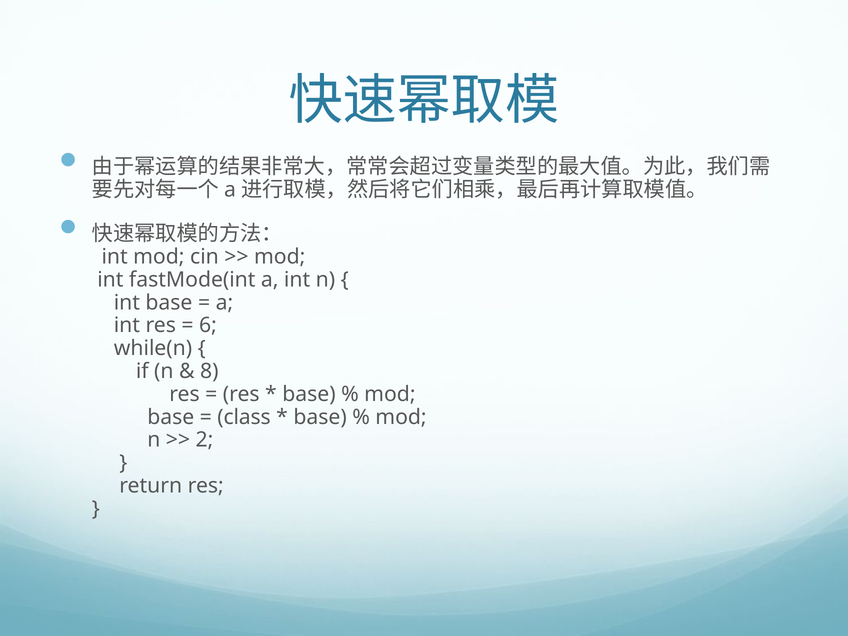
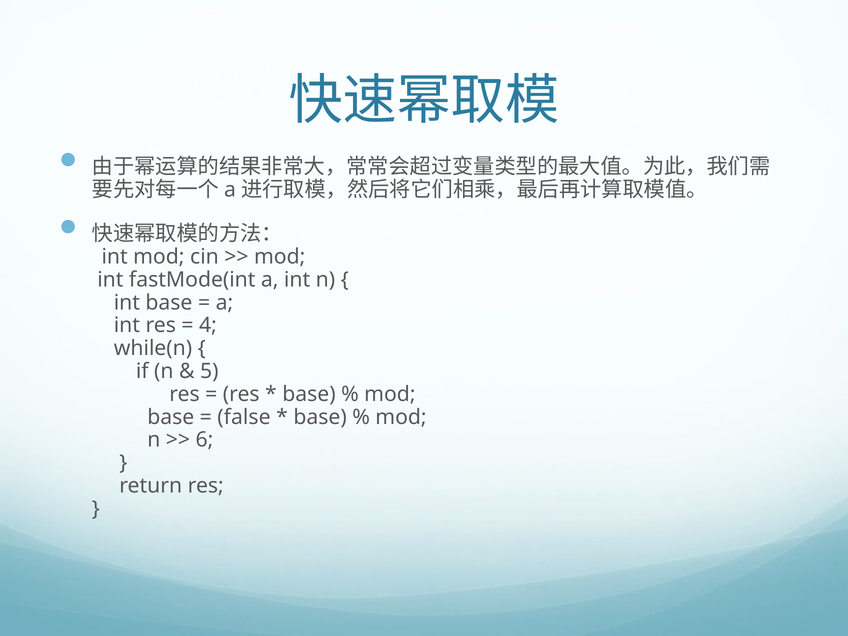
6: 6 -> 4
8: 8 -> 5
class: class -> false
2: 2 -> 6
